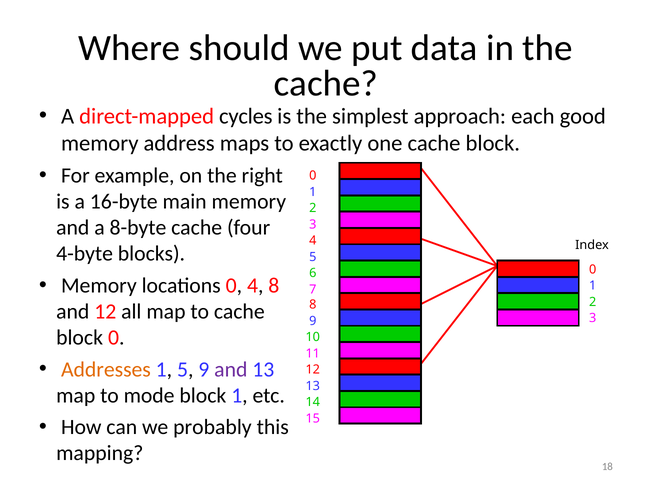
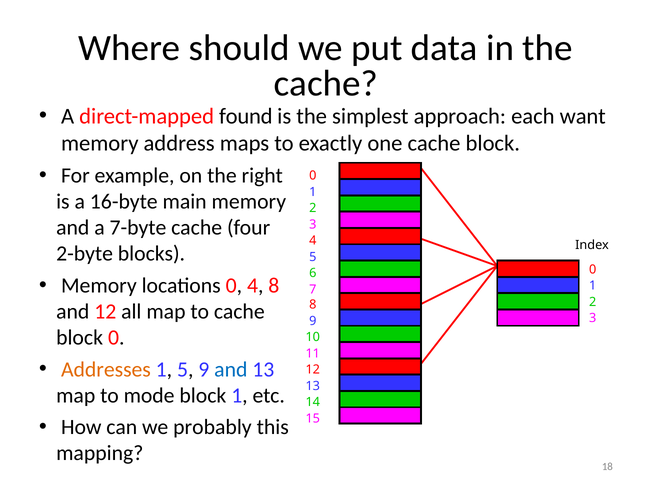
cycles: cycles -> found
good: good -> want
8-byte: 8-byte -> 7-byte
4-byte: 4-byte -> 2-byte
and at (231, 369) colour: purple -> blue
